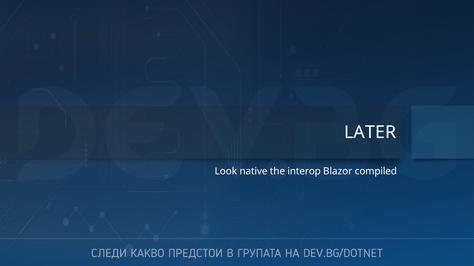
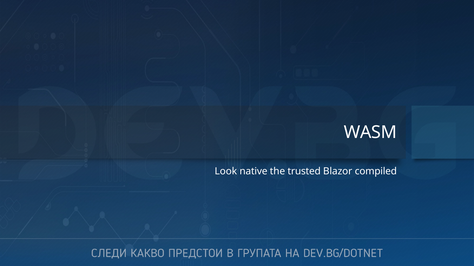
LATER: LATER -> WASM
interop: interop -> trusted
